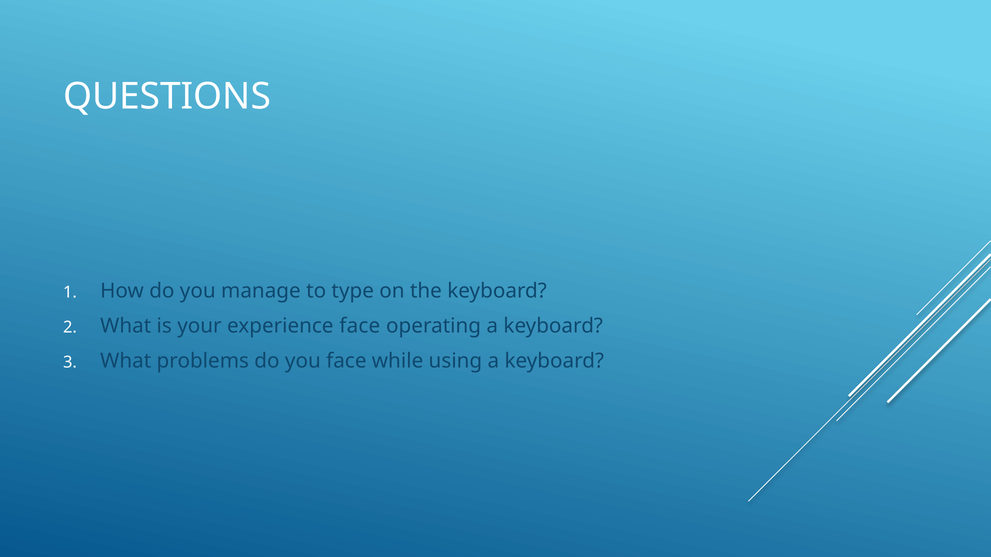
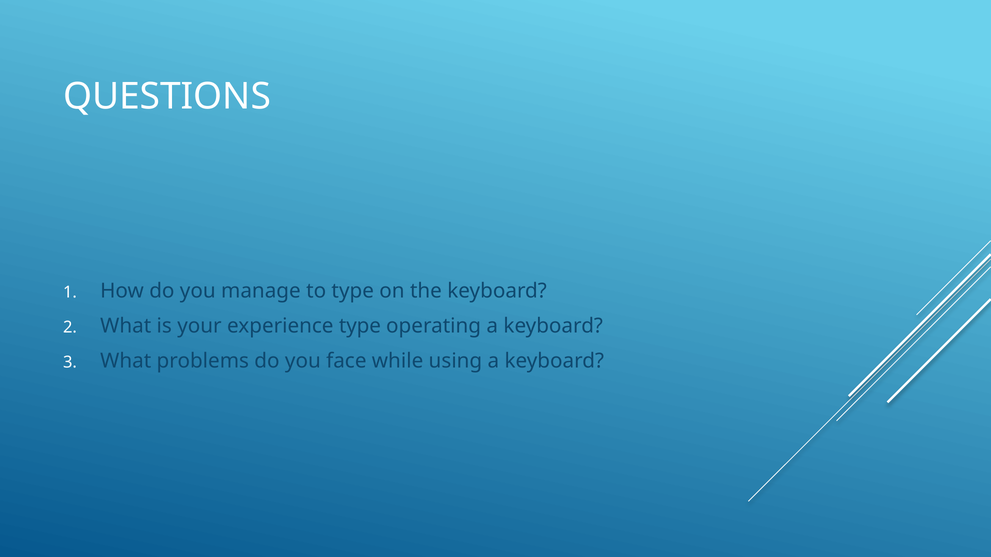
experience face: face -> type
